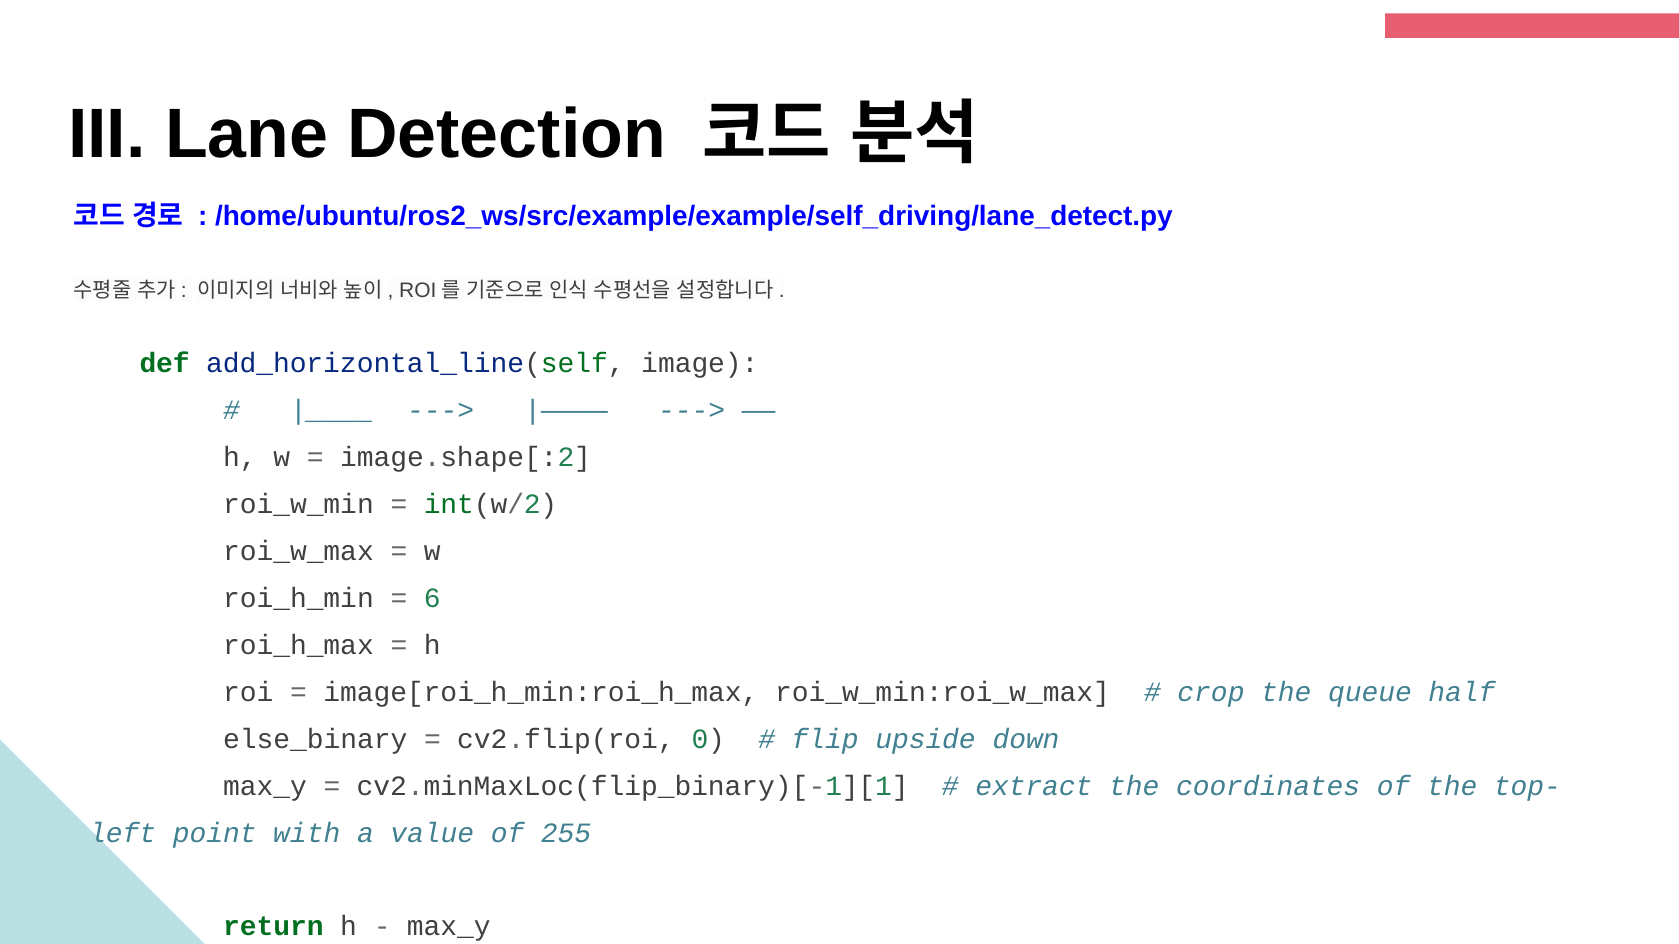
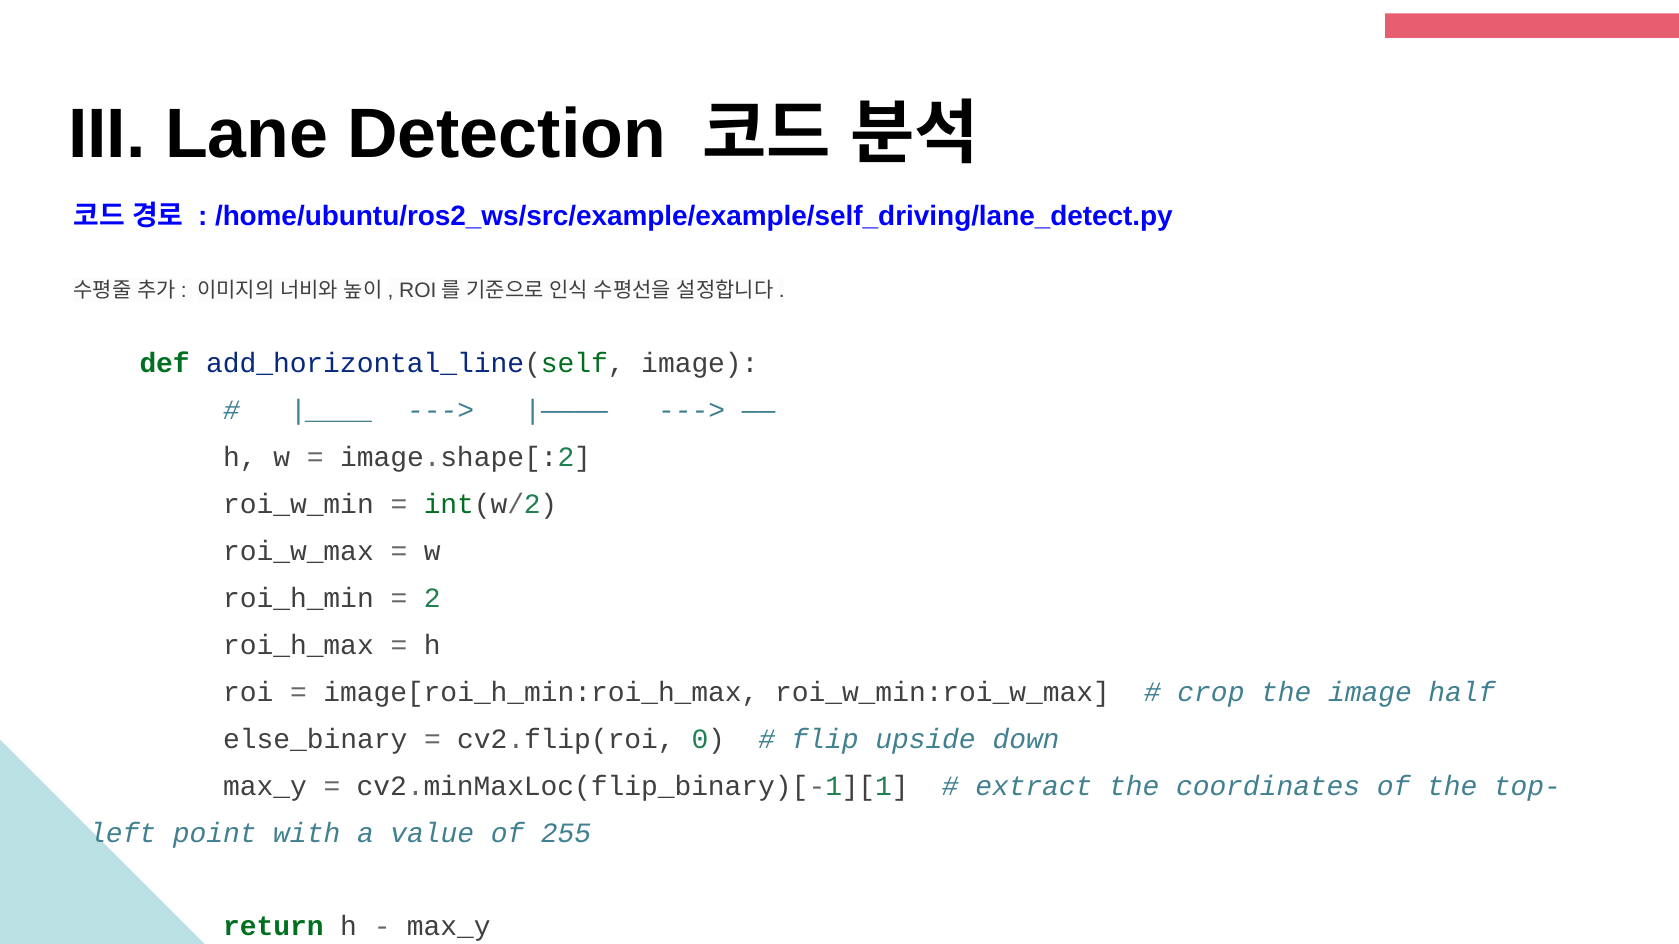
6: 6 -> 2
the queue: queue -> image
